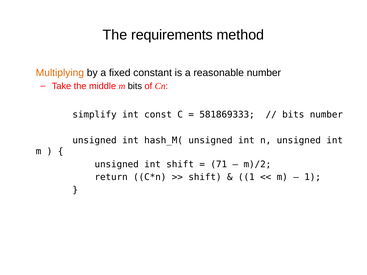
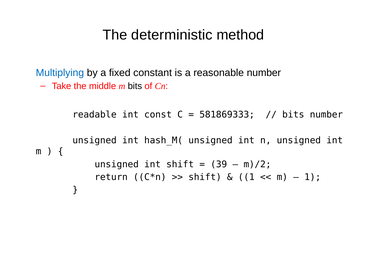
requirements: requirements -> deterministic
Multiplying colour: orange -> blue
simplify: simplify -> readable
71: 71 -> 39
